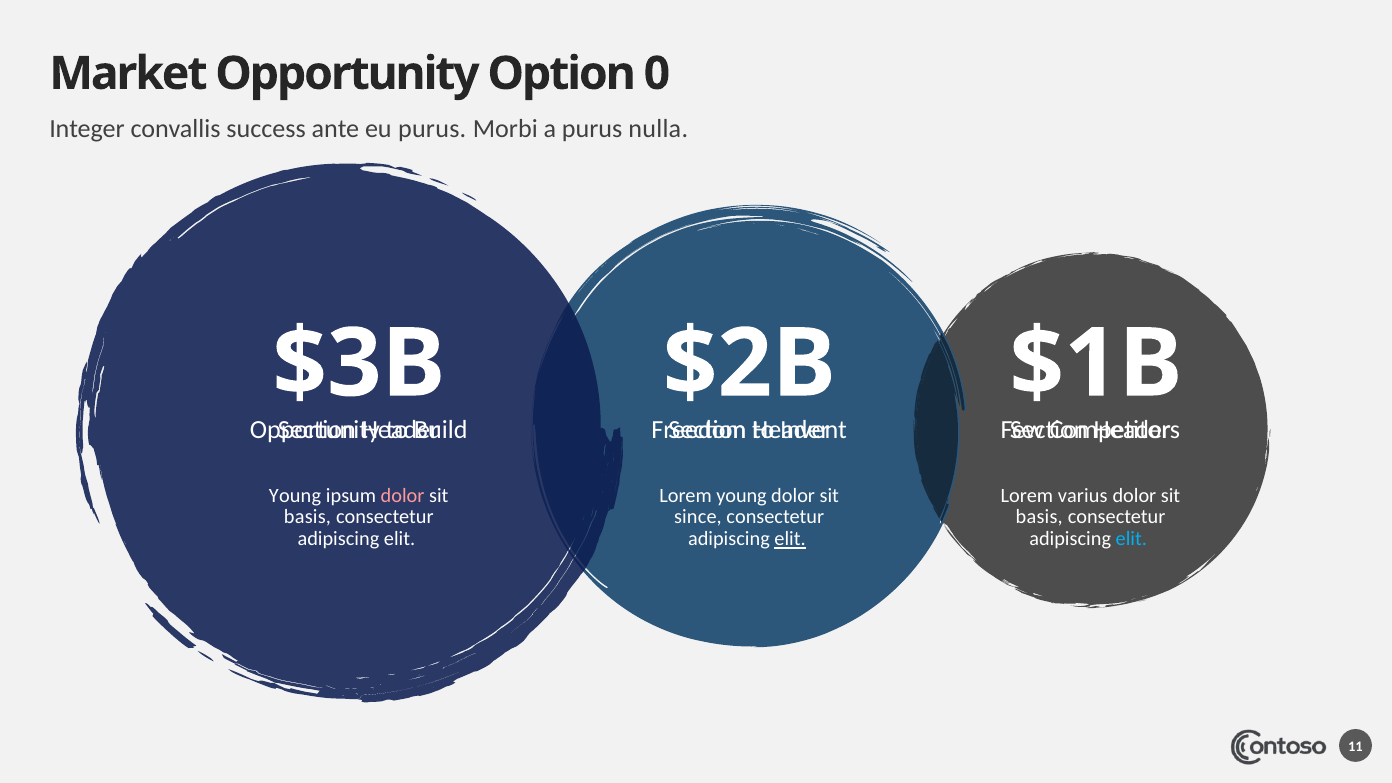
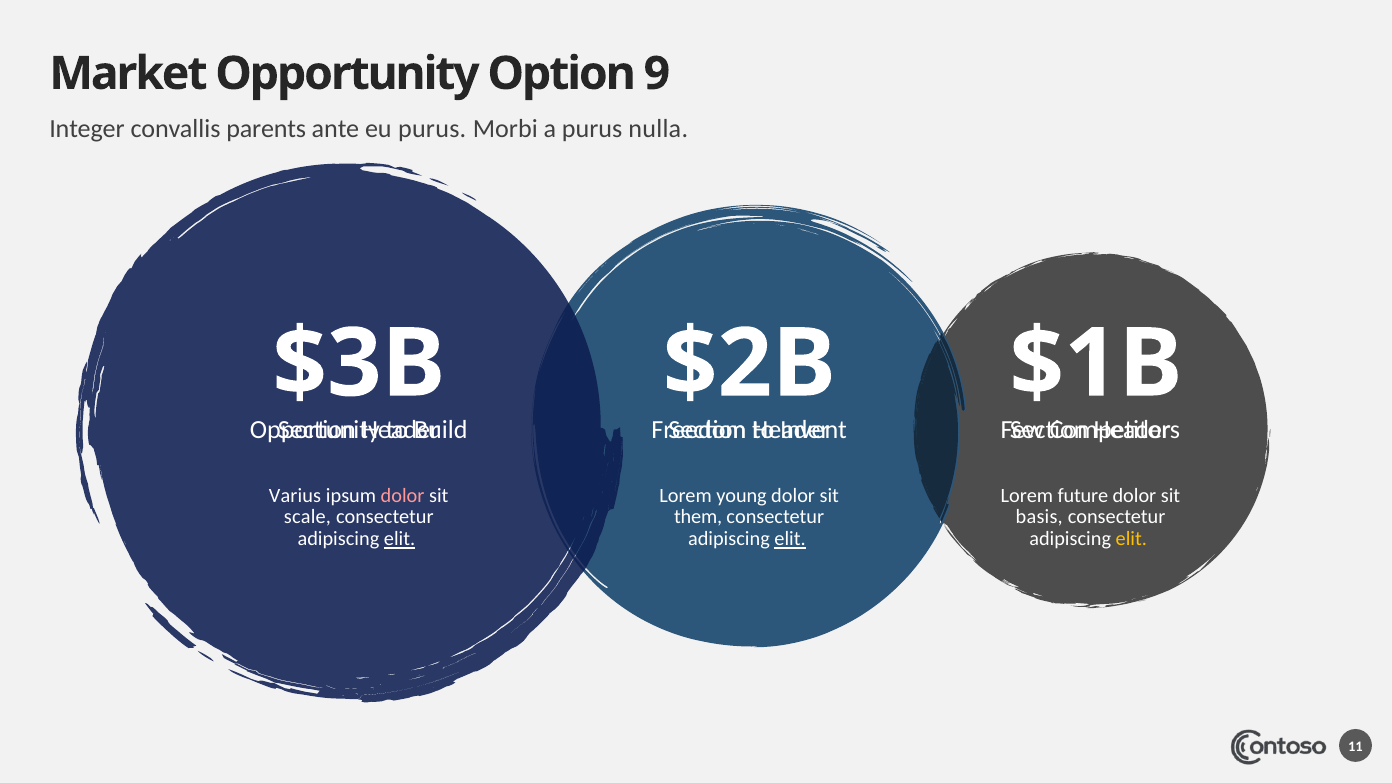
0: 0 -> 9
success: success -> parents
Young at (295, 495): Young -> Varius
varius: varius -> future
basis at (307, 517): basis -> scale
since: since -> them
elit at (400, 539) underline: none -> present
elit at (1131, 539) colour: light blue -> yellow
